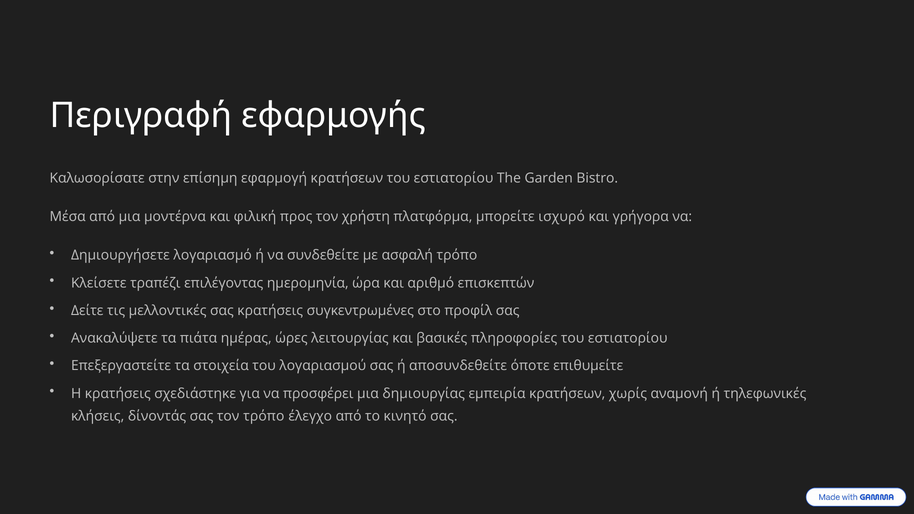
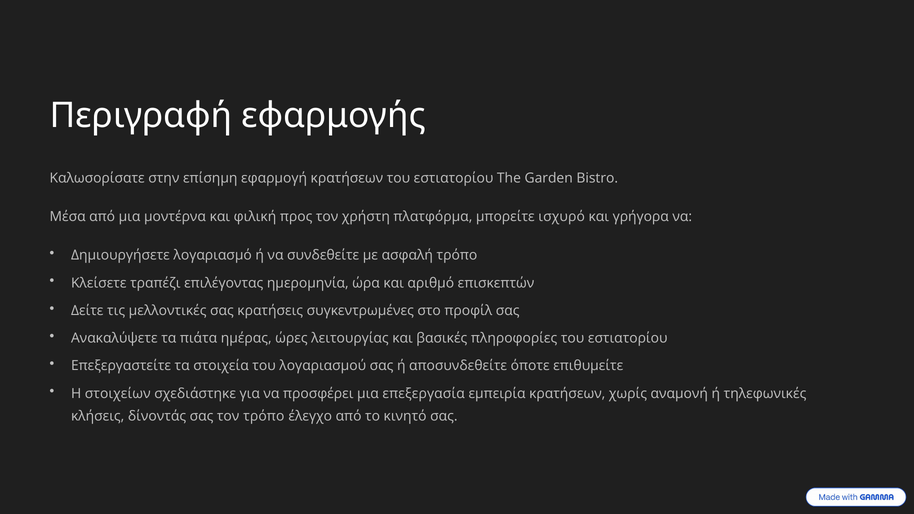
Η κρατήσεις: κρατήσεις -> στοιχείων
δημιουργίας: δημιουργίας -> επεξεργασία
